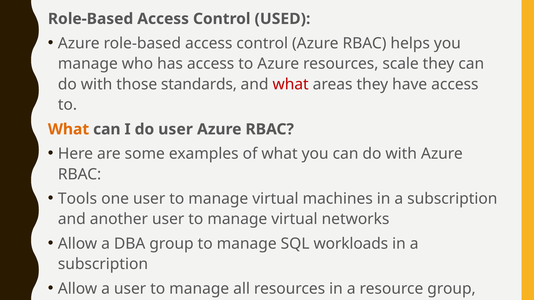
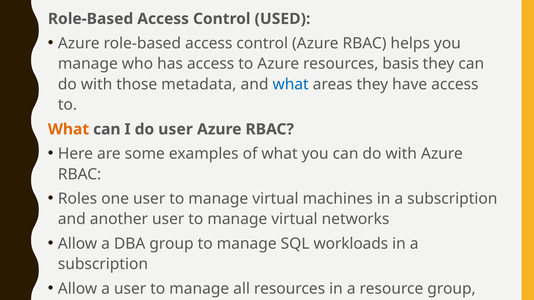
scale: scale -> basis
standards: standards -> metadata
what at (291, 84) colour: red -> blue
Tools: Tools -> Roles
